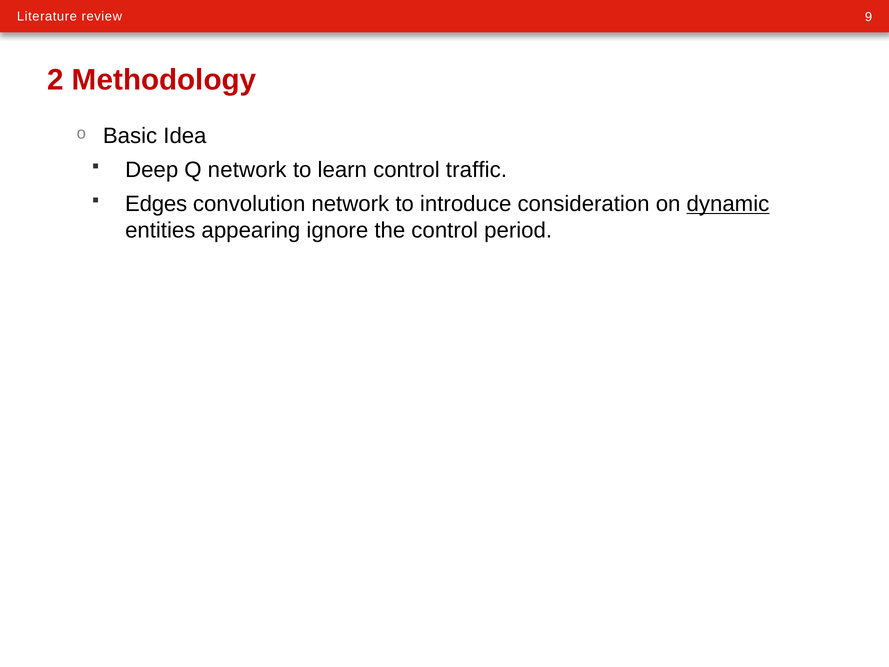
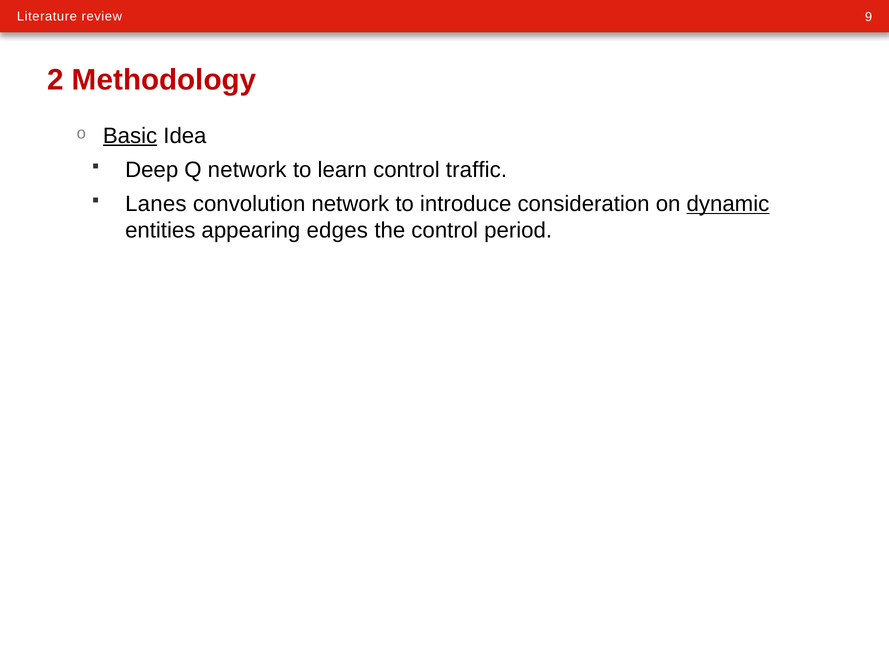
Basic underline: none -> present
Edges: Edges -> Lanes
ignore: ignore -> edges
